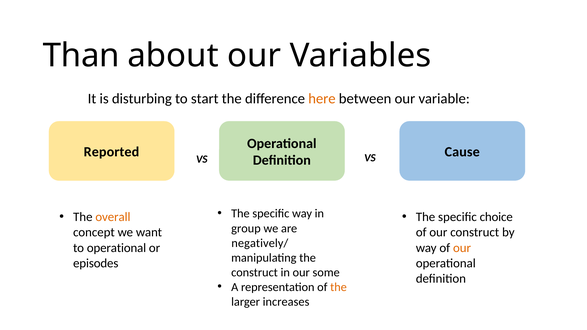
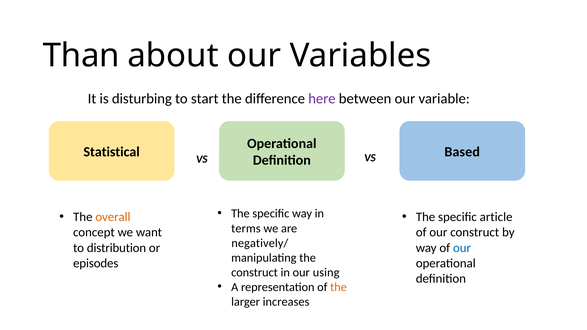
here colour: orange -> purple
Reported: Reported -> Statistical
Cause: Cause -> Based
choice: choice -> article
group: group -> terms
to operational: operational -> distribution
our at (462, 248) colour: orange -> blue
some: some -> using
